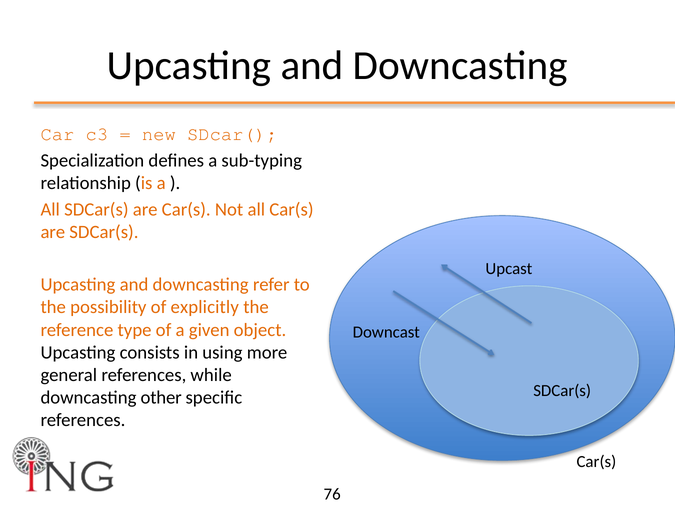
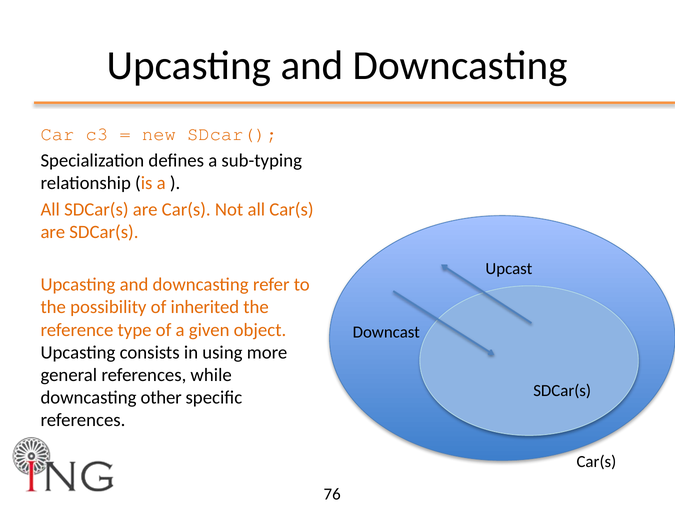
explicitly: explicitly -> inherited
